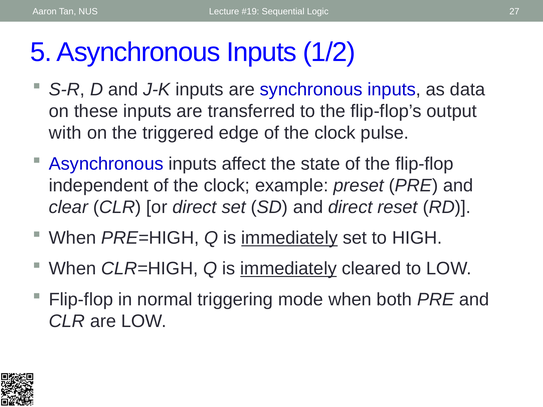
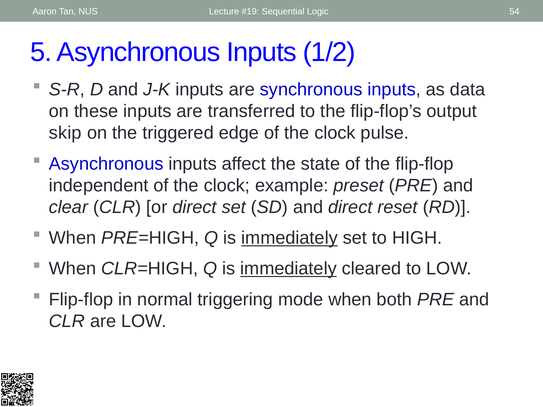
27: 27 -> 54
with: with -> skip
